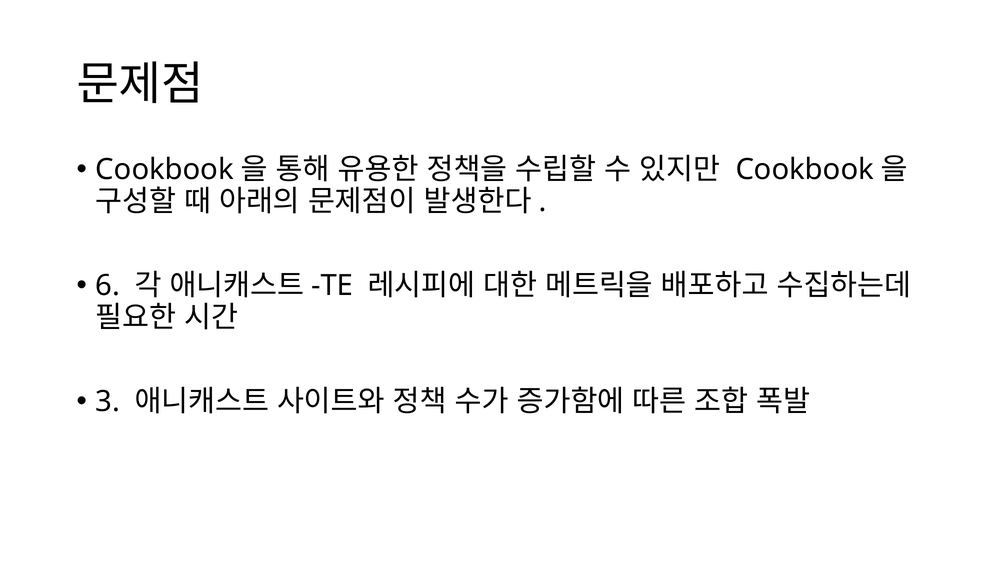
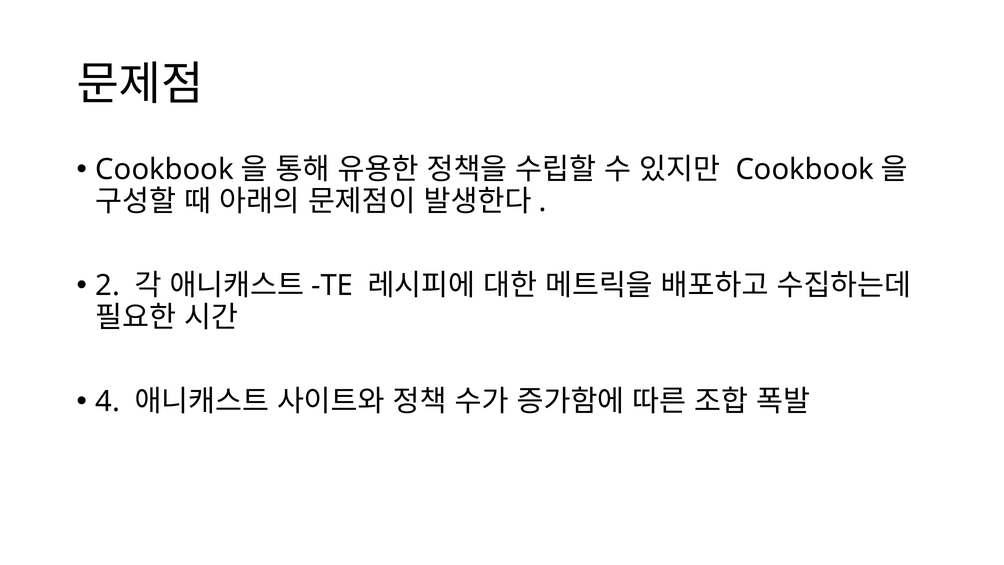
6: 6 -> 2
3: 3 -> 4
